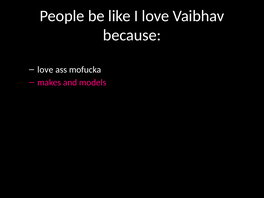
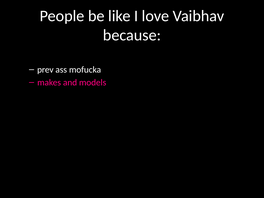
love at (45, 70): love -> prev
